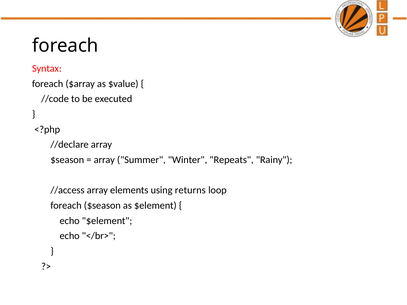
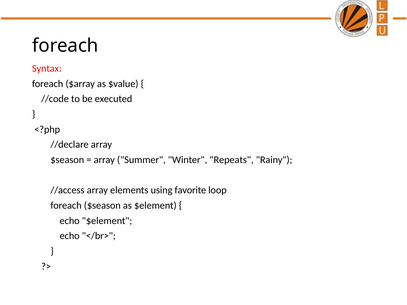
returns: returns -> favorite
